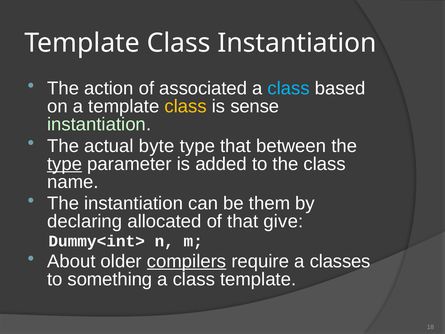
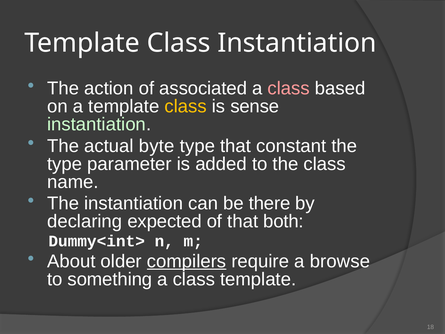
class at (289, 88) colour: light blue -> pink
between: between -> constant
type at (65, 164) underline: present -> none
them: them -> there
allocated: allocated -> expected
give: give -> both
classes: classes -> browse
